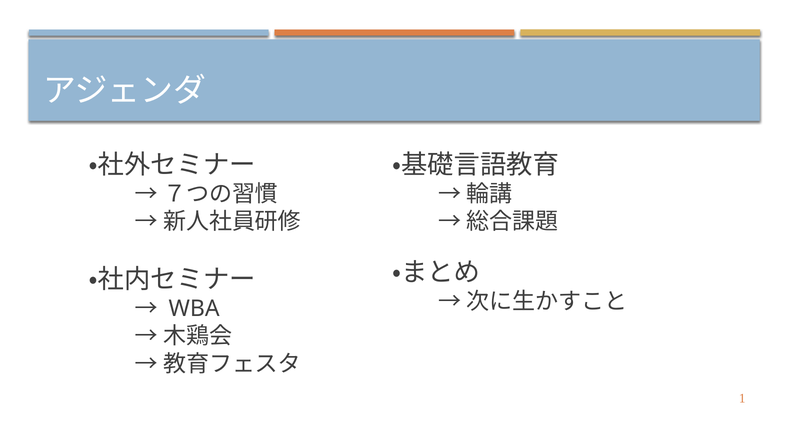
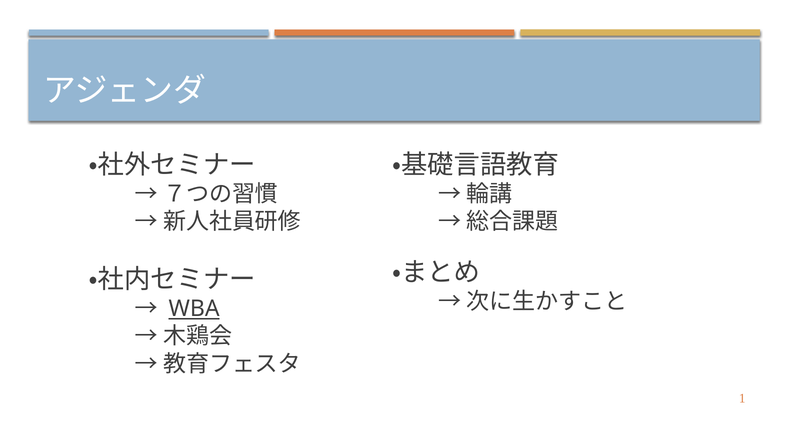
WBA underline: none -> present
